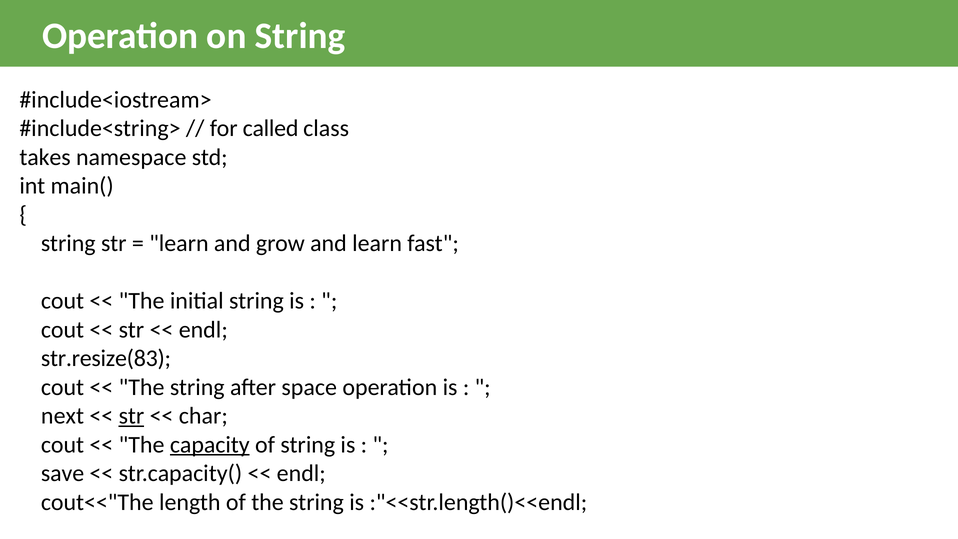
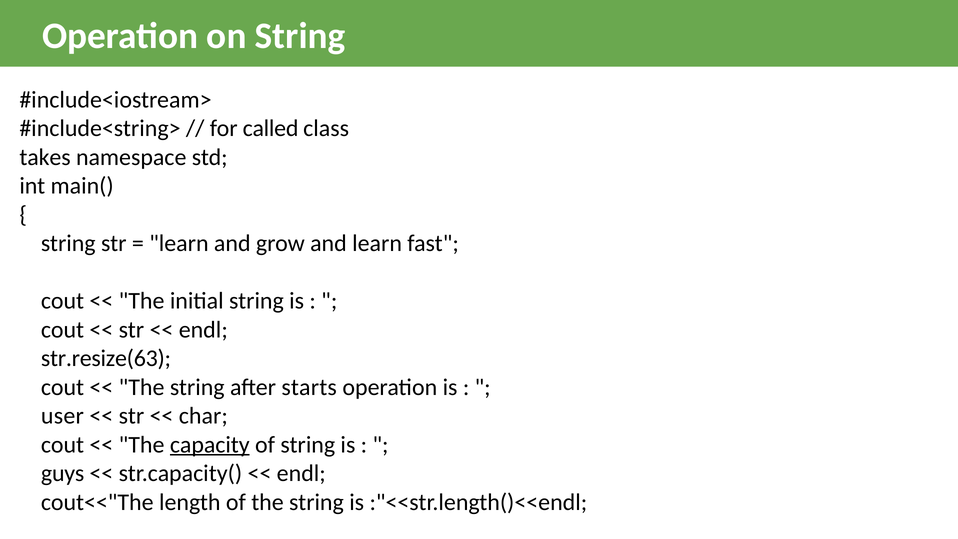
str.resize(83: str.resize(83 -> str.resize(63
space: space -> starts
next: next -> user
str at (131, 416) underline: present -> none
save: save -> guys
